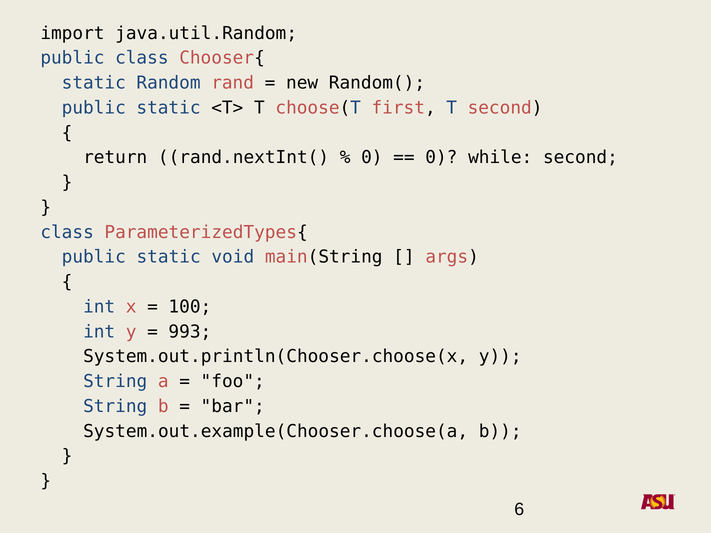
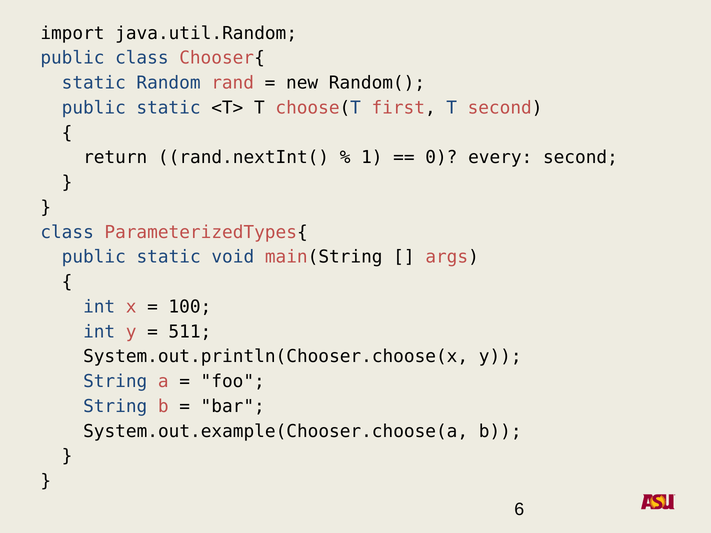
0 at (372, 158): 0 -> 1
while: while -> every
993: 993 -> 511
